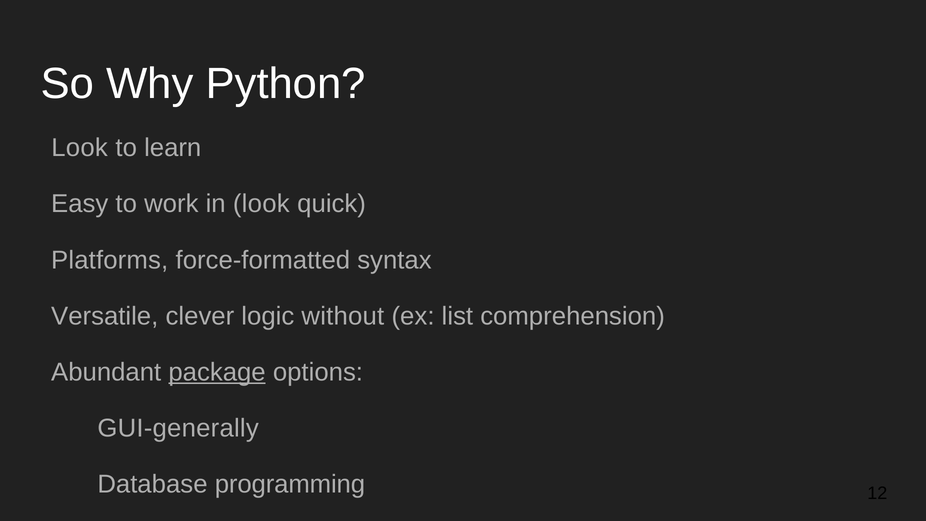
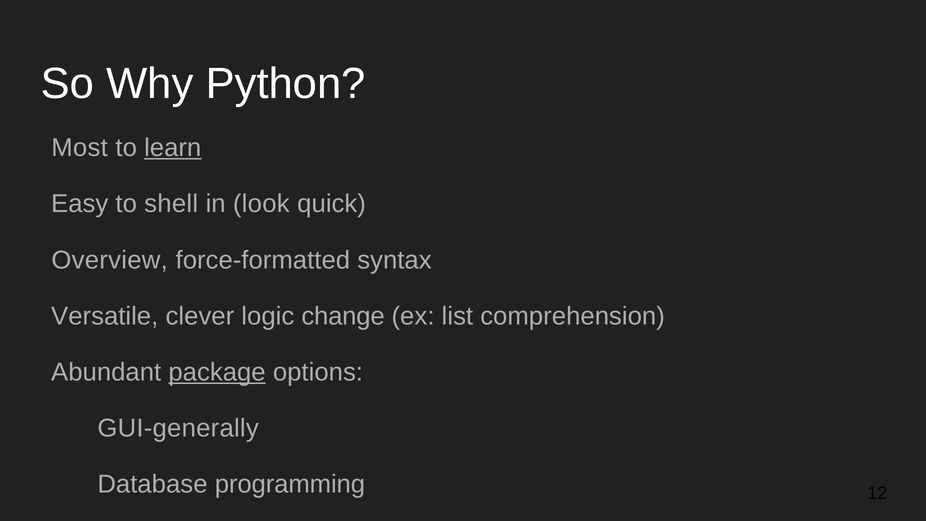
Look at (80, 148): Look -> Most
learn underline: none -> present
work: work -> shell
Platforms: Platforms -> Overview
without: without -> change
